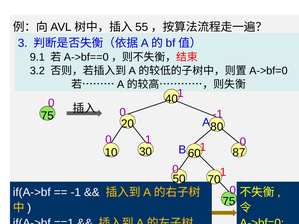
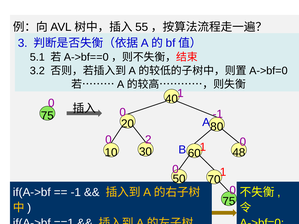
9.1: 9.1 -> 5.1
0 1: 1 -> 2
87: 87 -> 48
